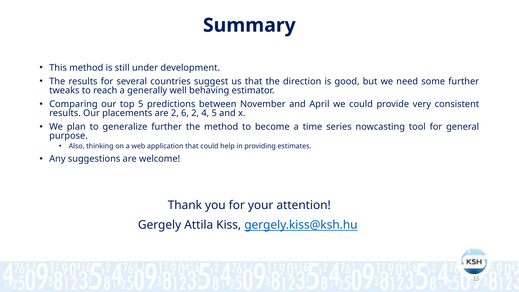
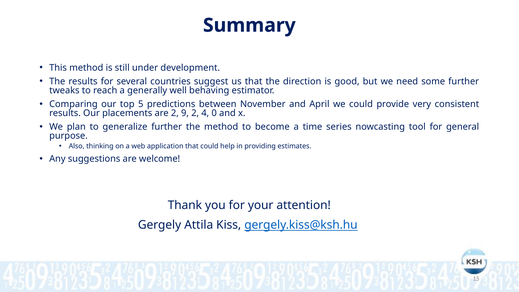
6: 6 -> 9
4 5: 5 -> 0
